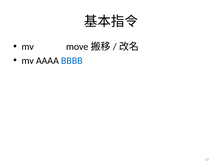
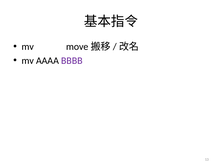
BBBB colour: blue -> purple
